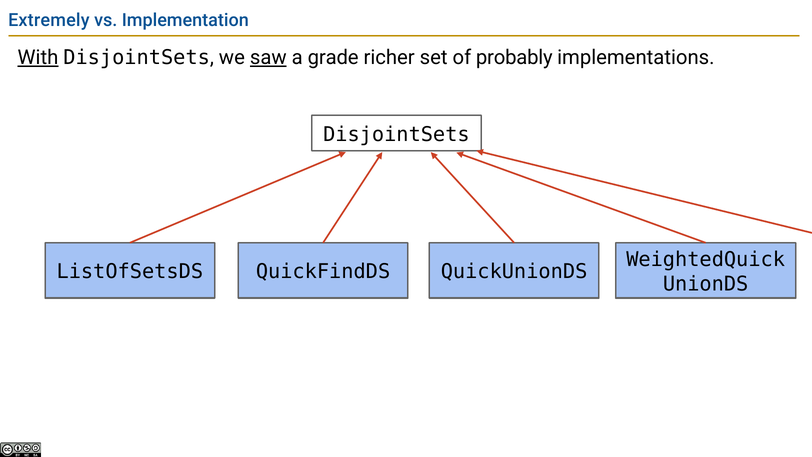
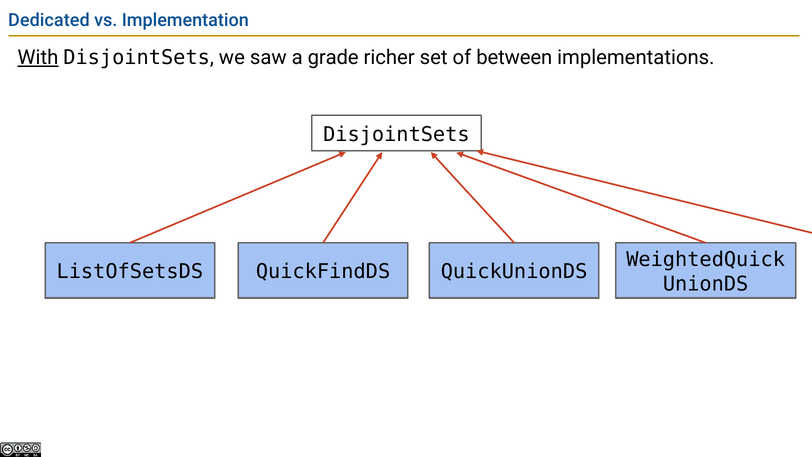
Extremely: Extremely -> Dedicated
saw underline: present -> none
probably: probably -> between
